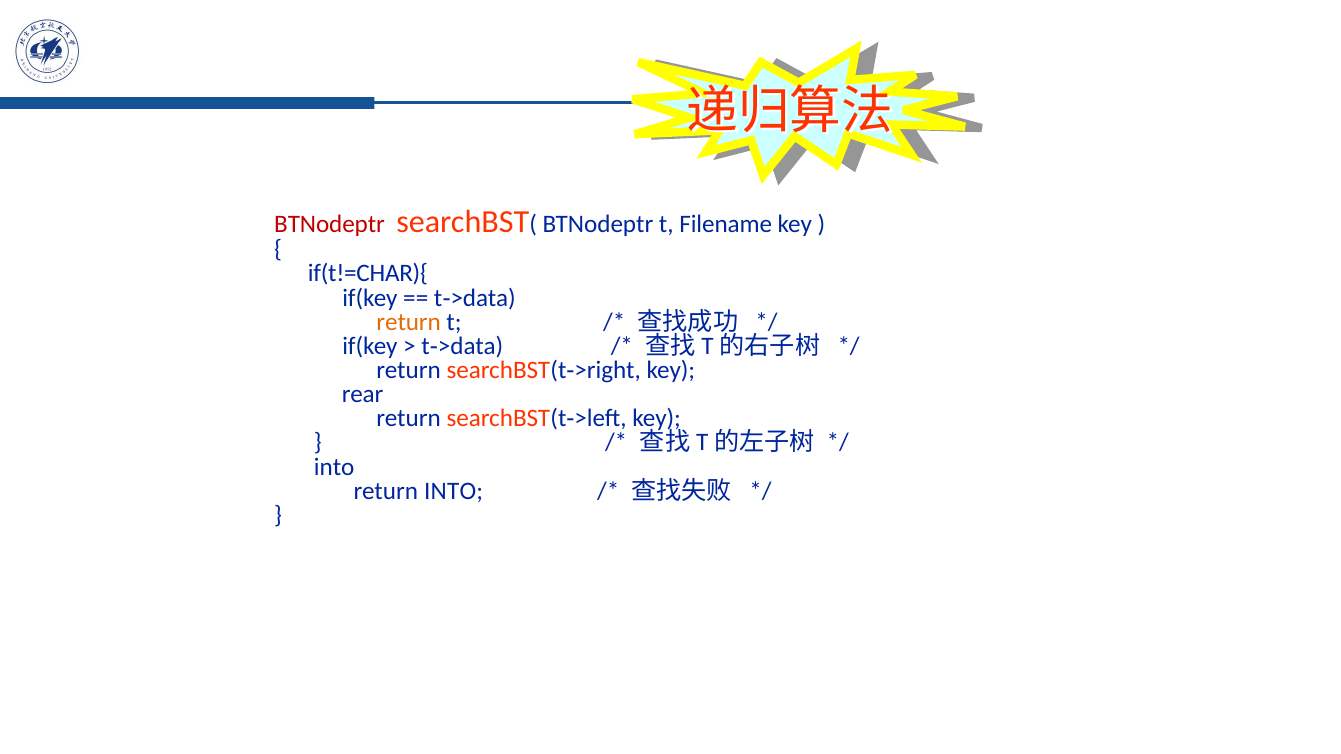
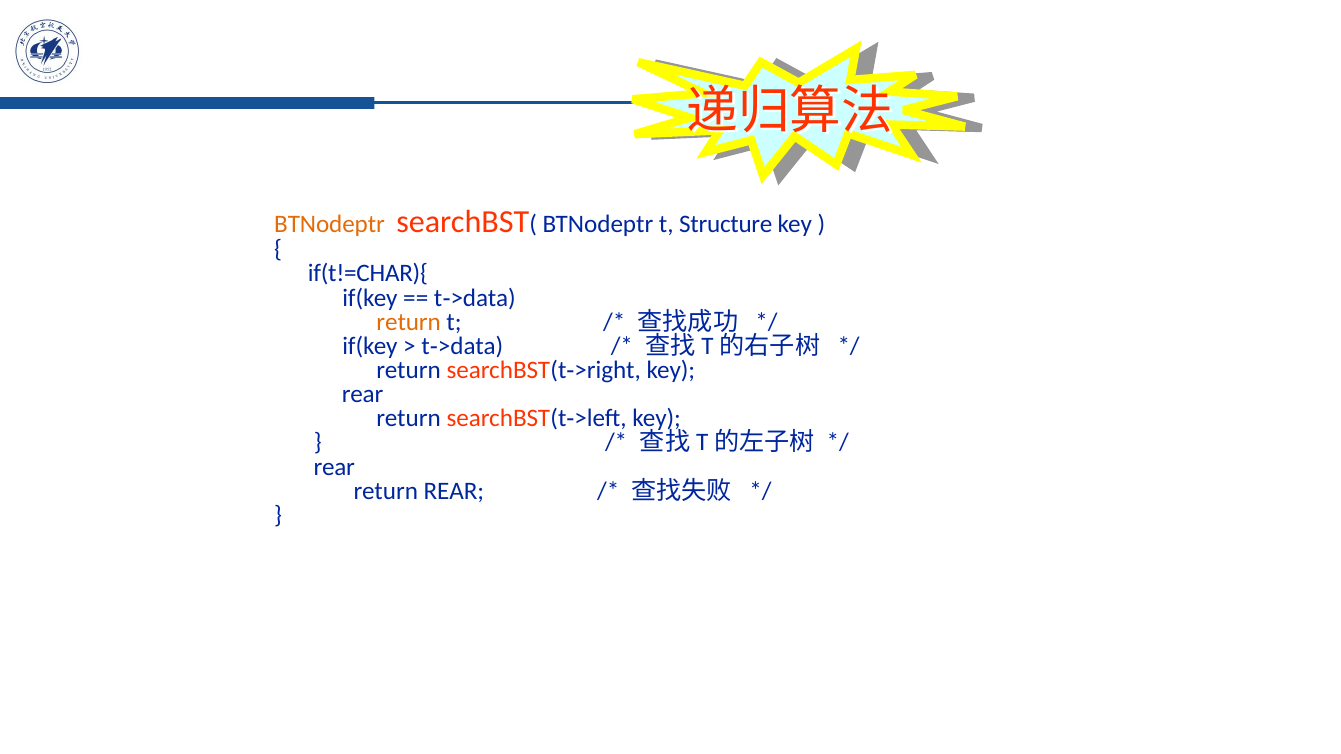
BTNodeptr at (330, 224) colour: red -> orange
Filename: Filename -> Structure
into at (334, 467): into -> rear
return INTO: INTO -> REAR
